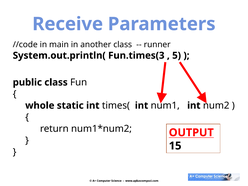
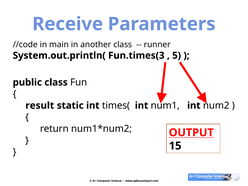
whole: whole -> result
